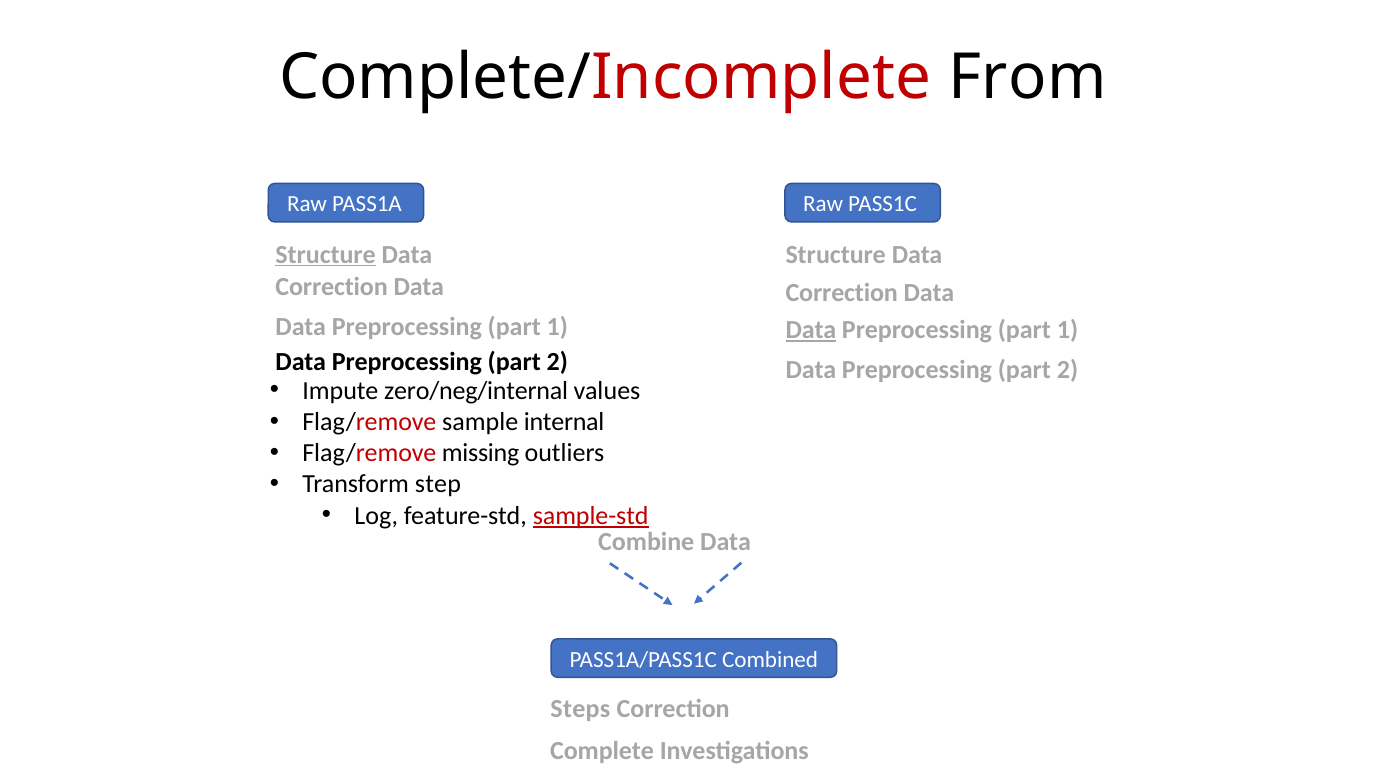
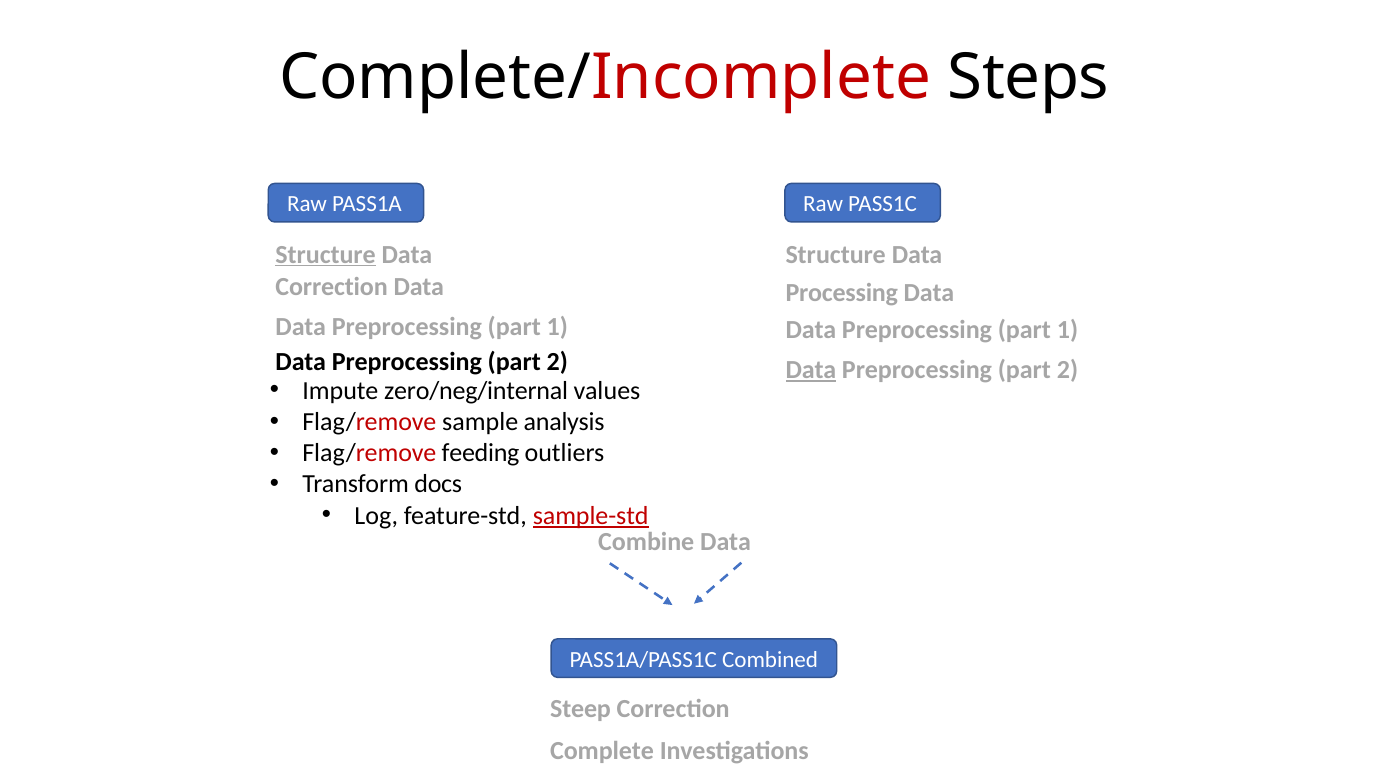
From: From -> Steps
Correction at (842, 293): Correction -> Processing
Data at (811, 330) underline: present -> none
Data at (811, 369) underline: none -> present
internal: internal -> analysis
missing: missing -> feeding
step: step -> docs
Steps: Steps -> Steep
